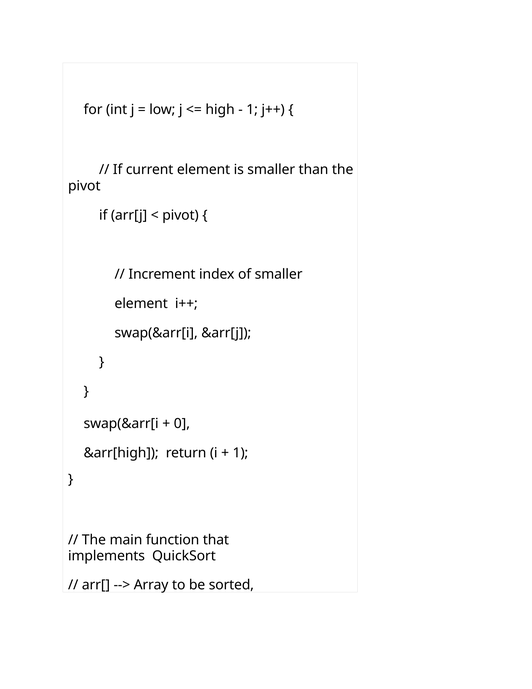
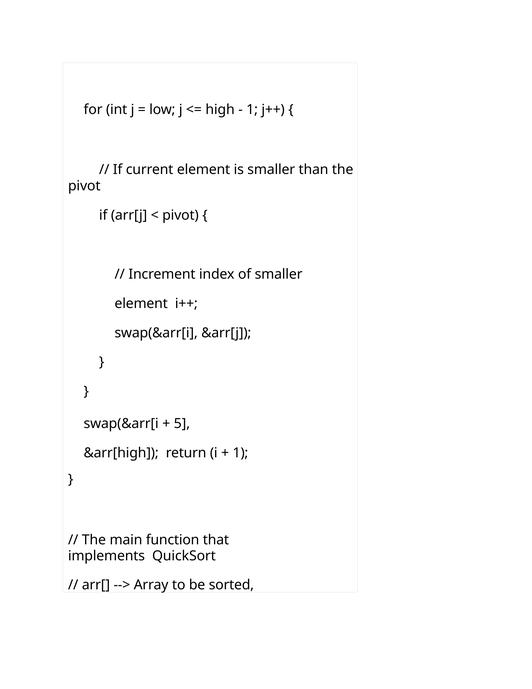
0: 0 -> 5
